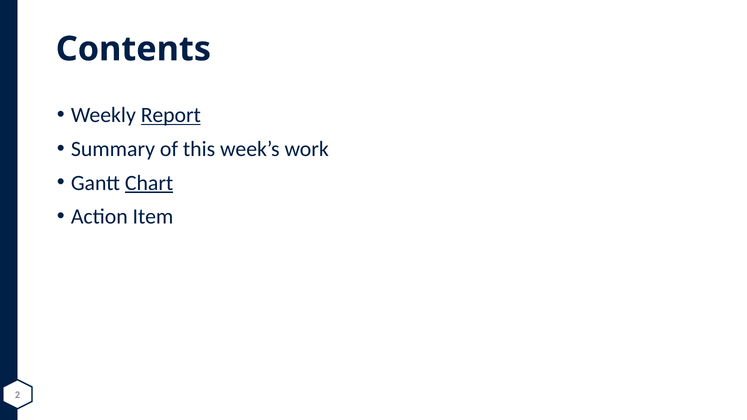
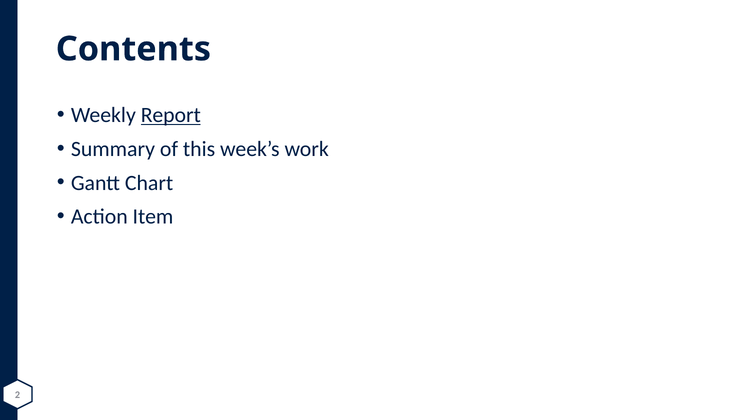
Chart underline: present -> none
